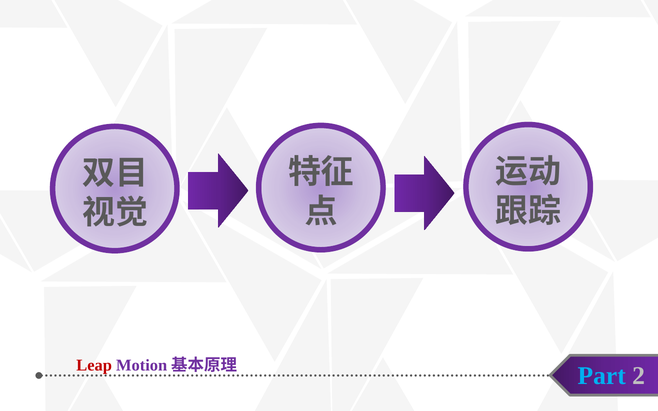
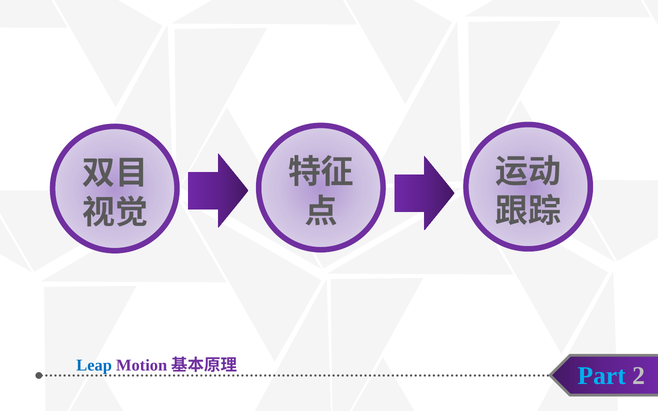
Leap colour: red -> blue
